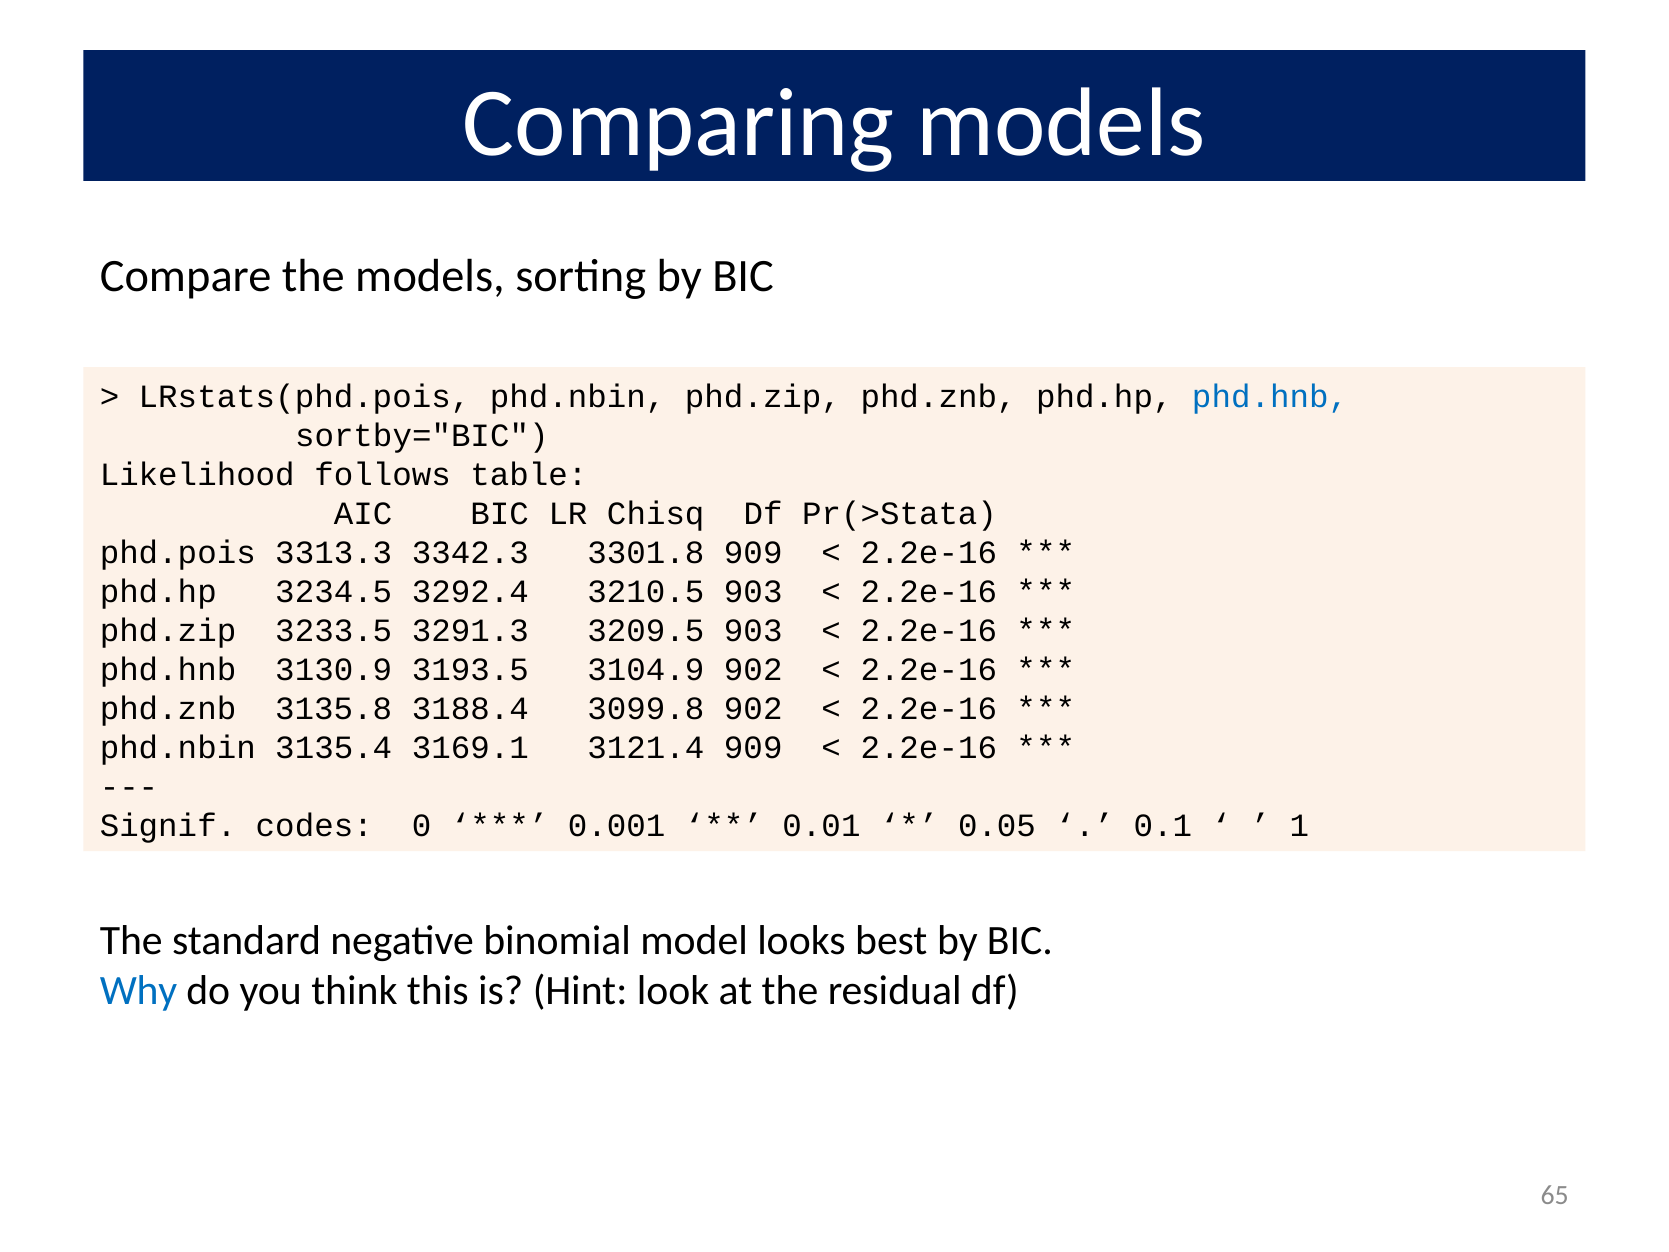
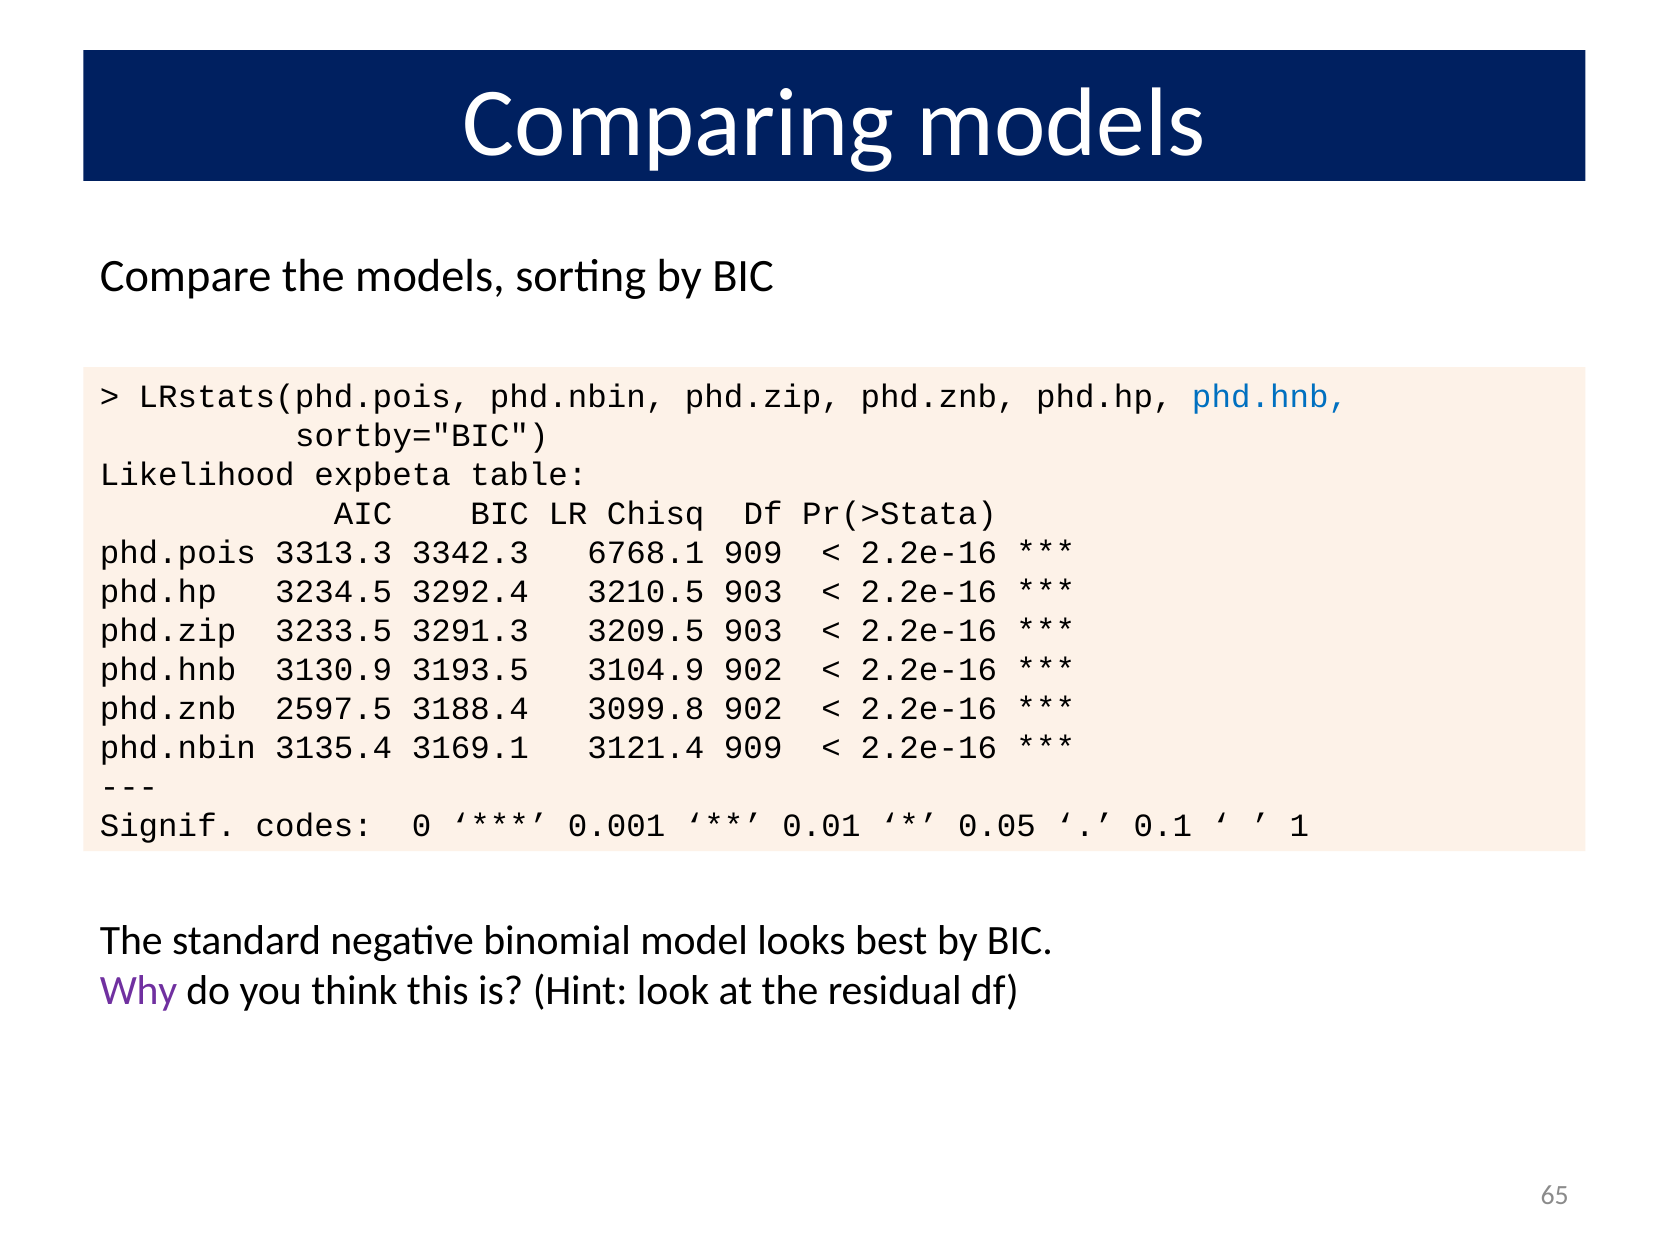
follows: follows -> expbeta
3301.8: 3301.8 -> 6768.1
3135.8: 3135.8 -> 2597.5
Why colour: blue -> purple
